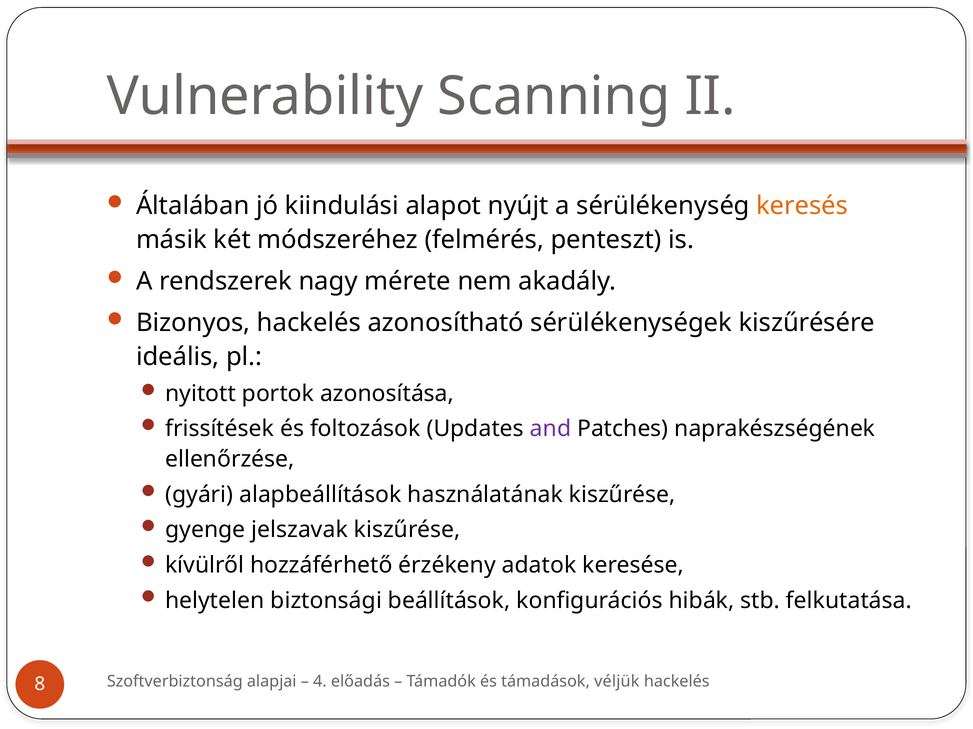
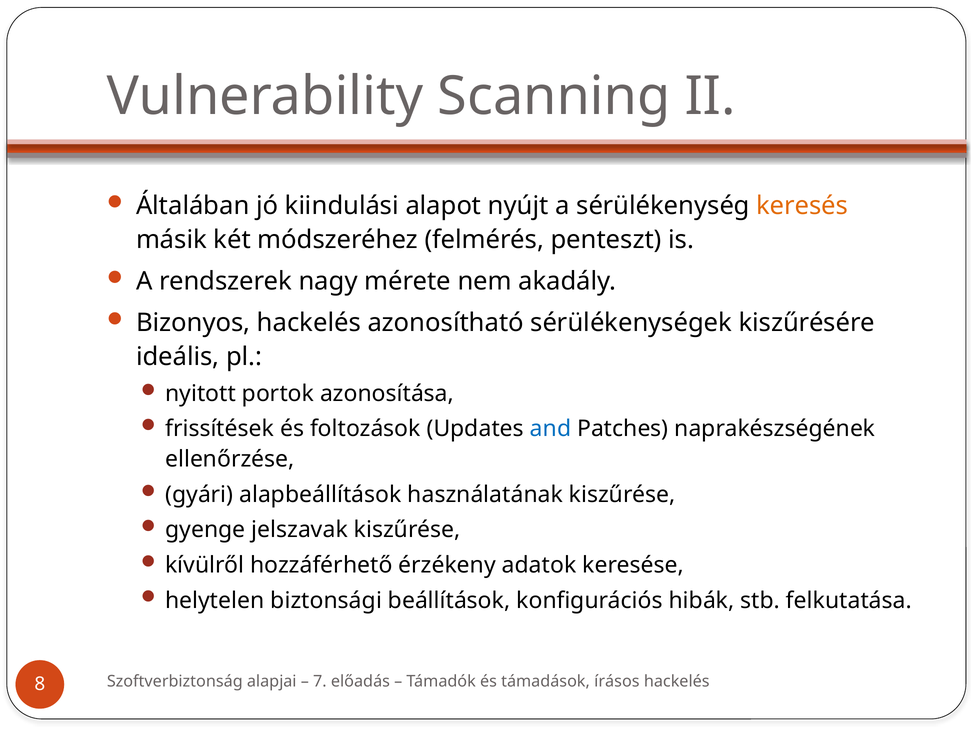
and colour: purple -> blue
4: 4 -> 7
véljük: véljük -> írásos
